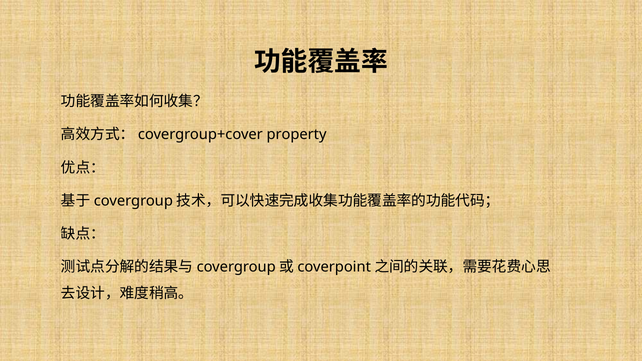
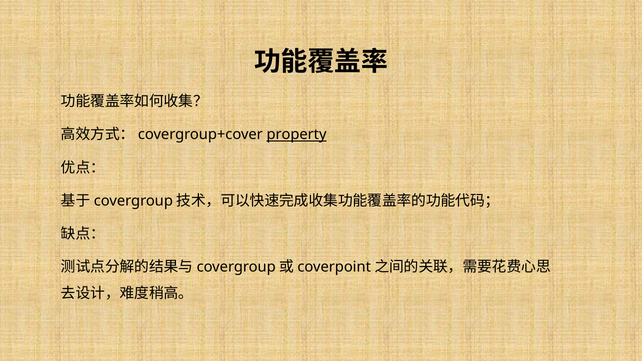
property underline: none -> present
